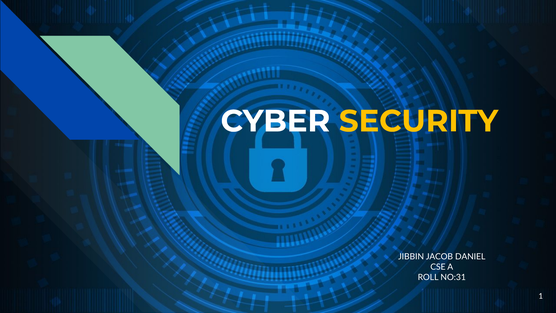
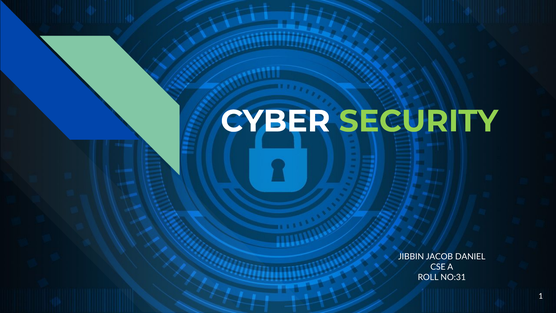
SECURITY colour: yellow -> light green
